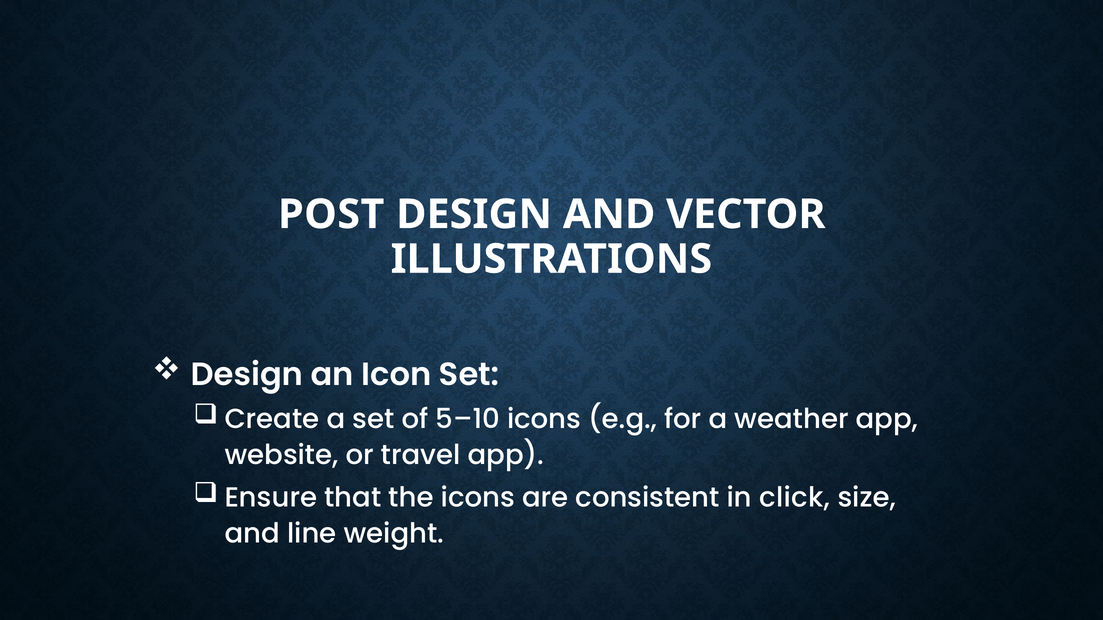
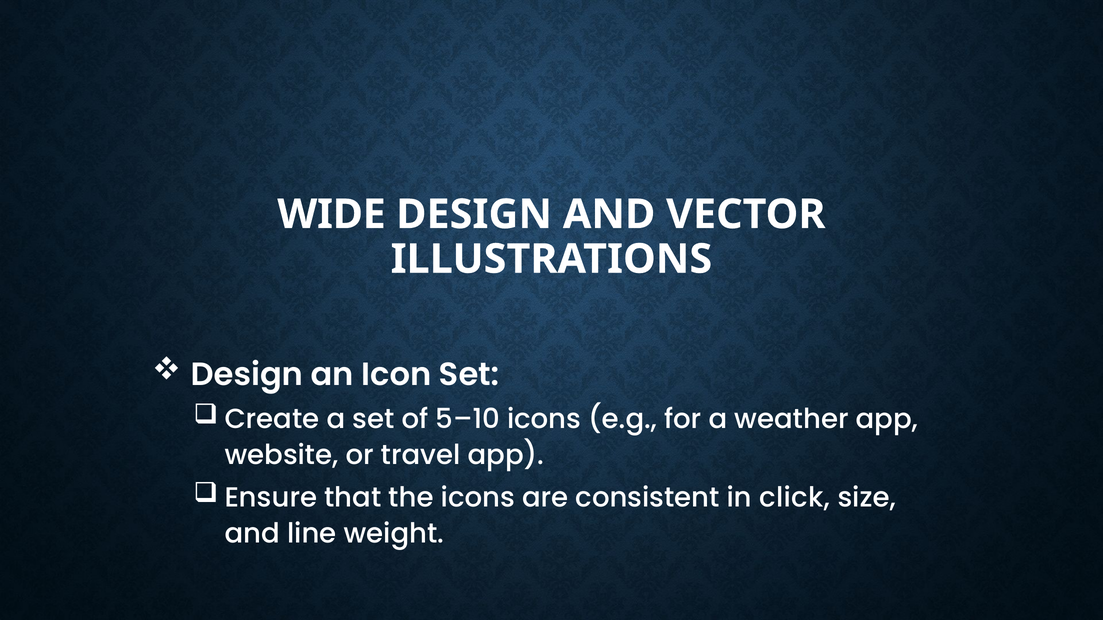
POST: POST -> WIDE
